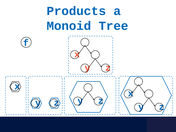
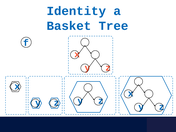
Products: Products -> Identity
Monoid: Monoid -> Basket
